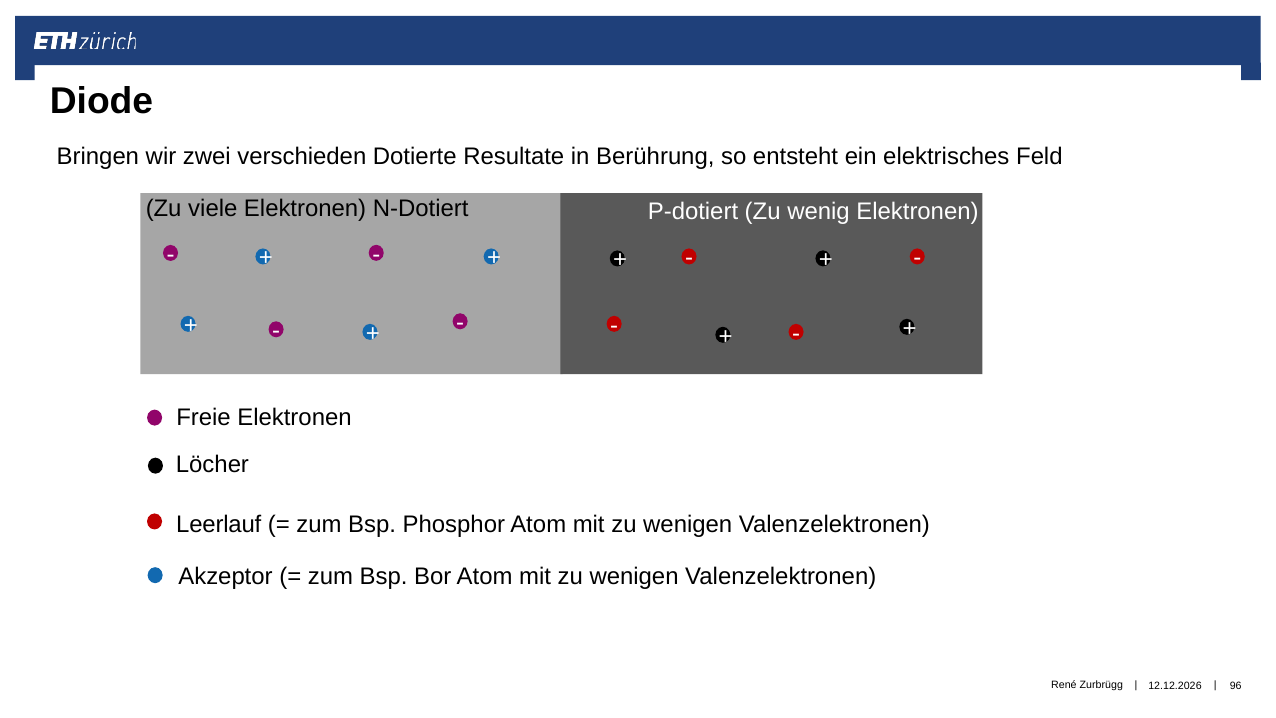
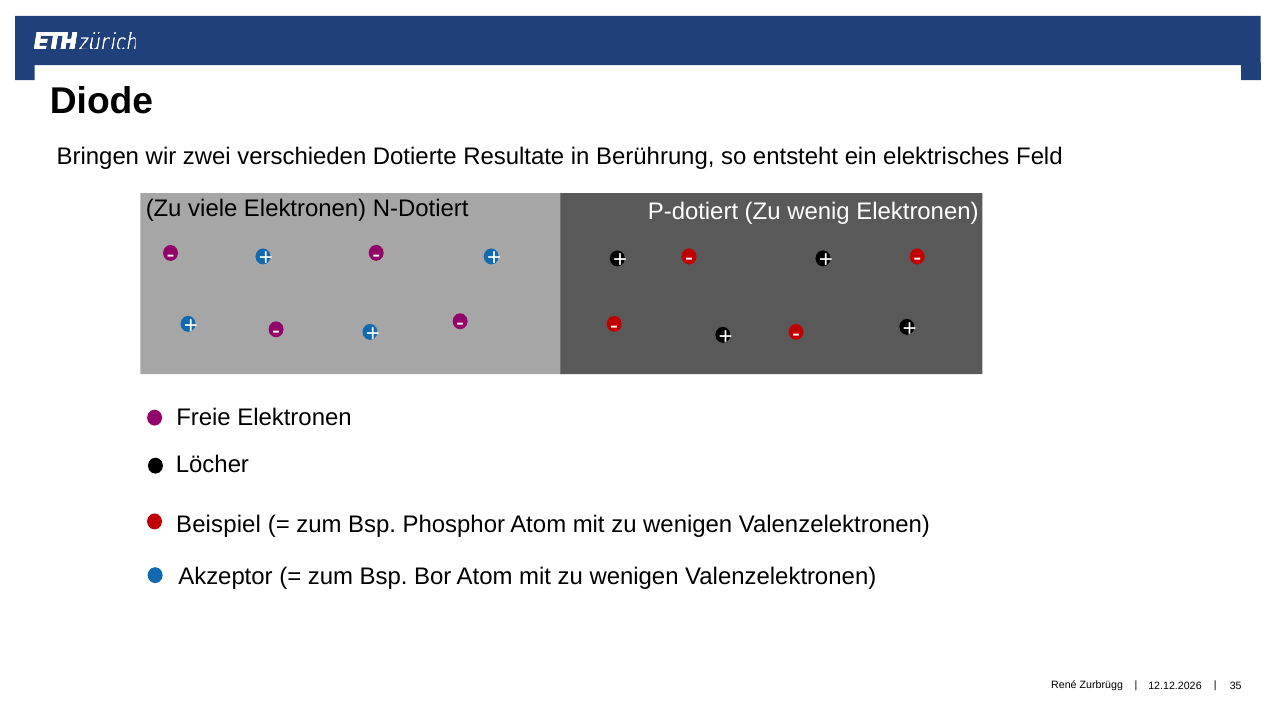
Leerlauf: Leerlauf -> Beispiel
96: 96 -> 35
